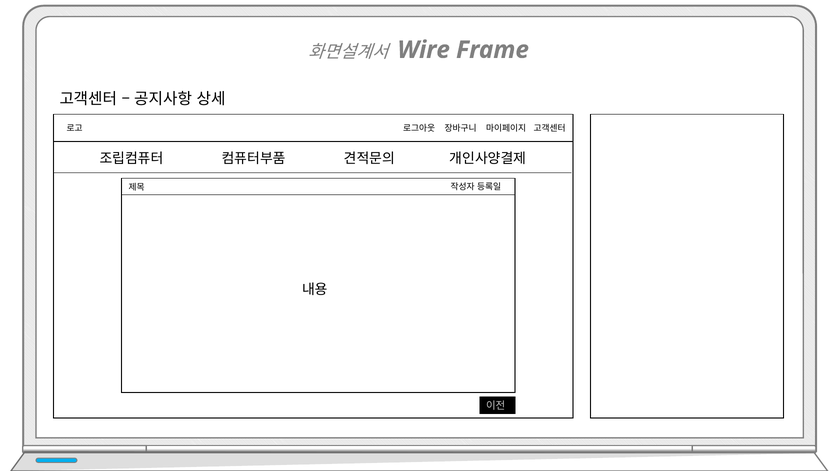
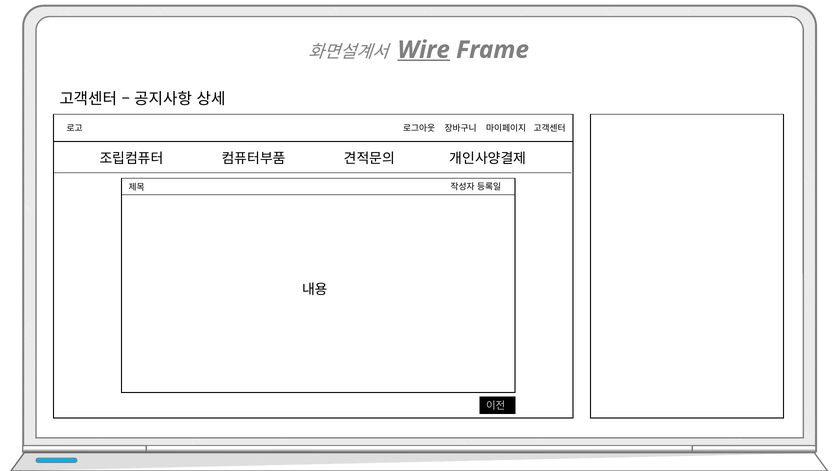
Wire underline: none -> present
